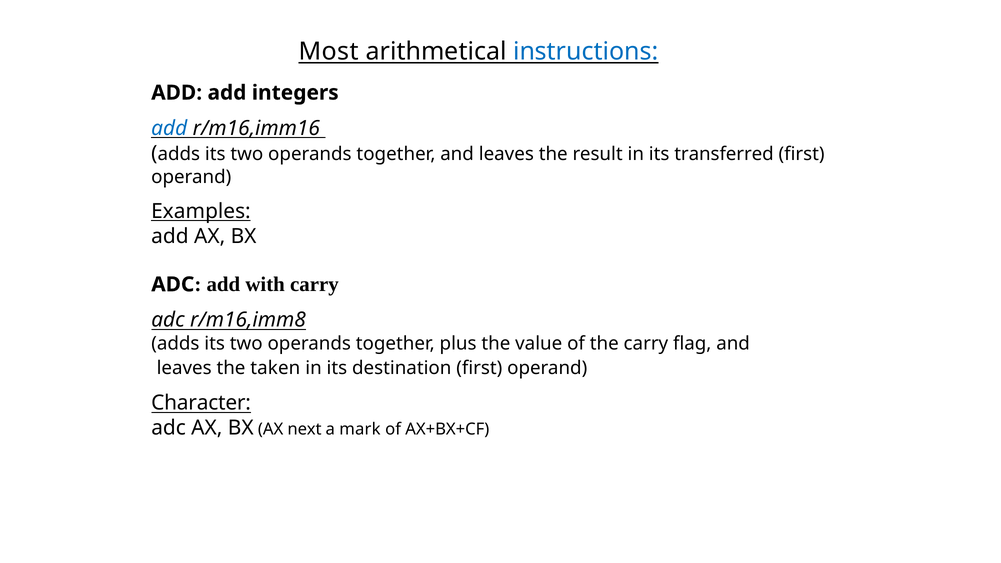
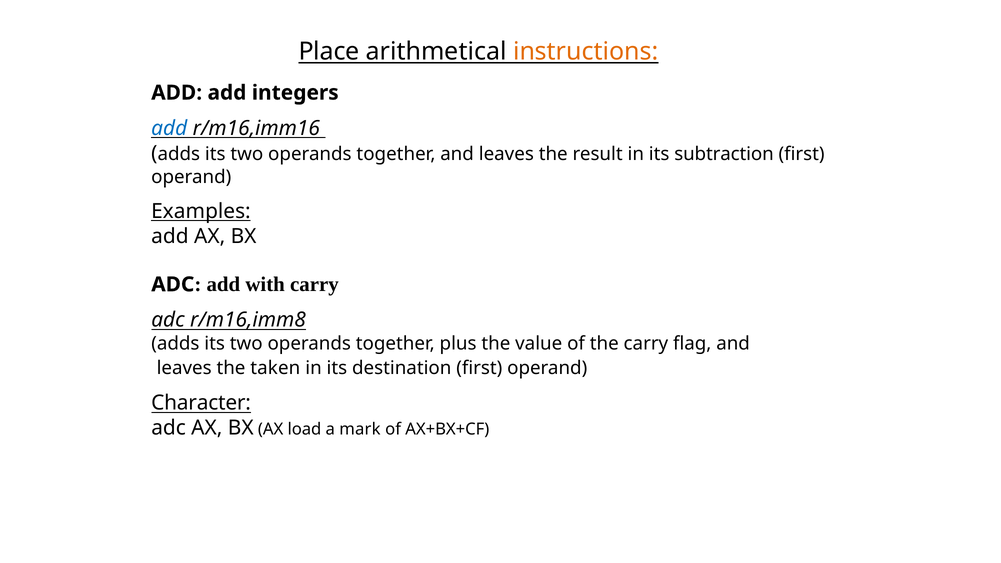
Most: Most -> Place
instructions colour: blue -> orange
transferred: transferred -> subtraction
next: next -> load
